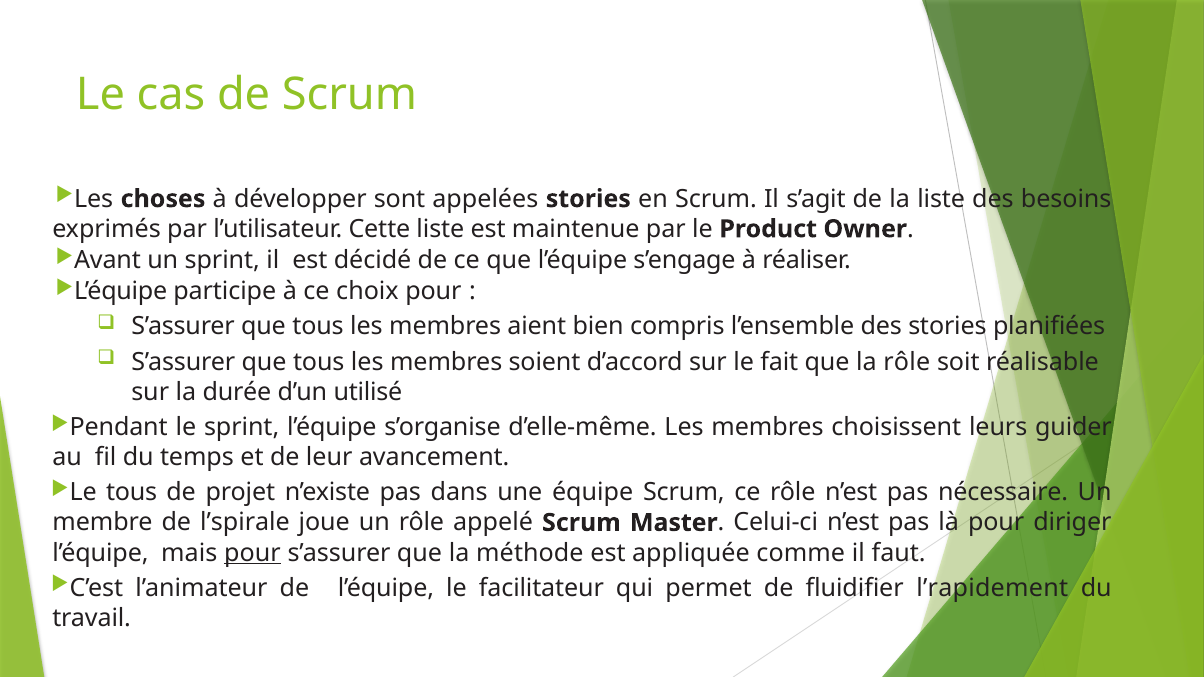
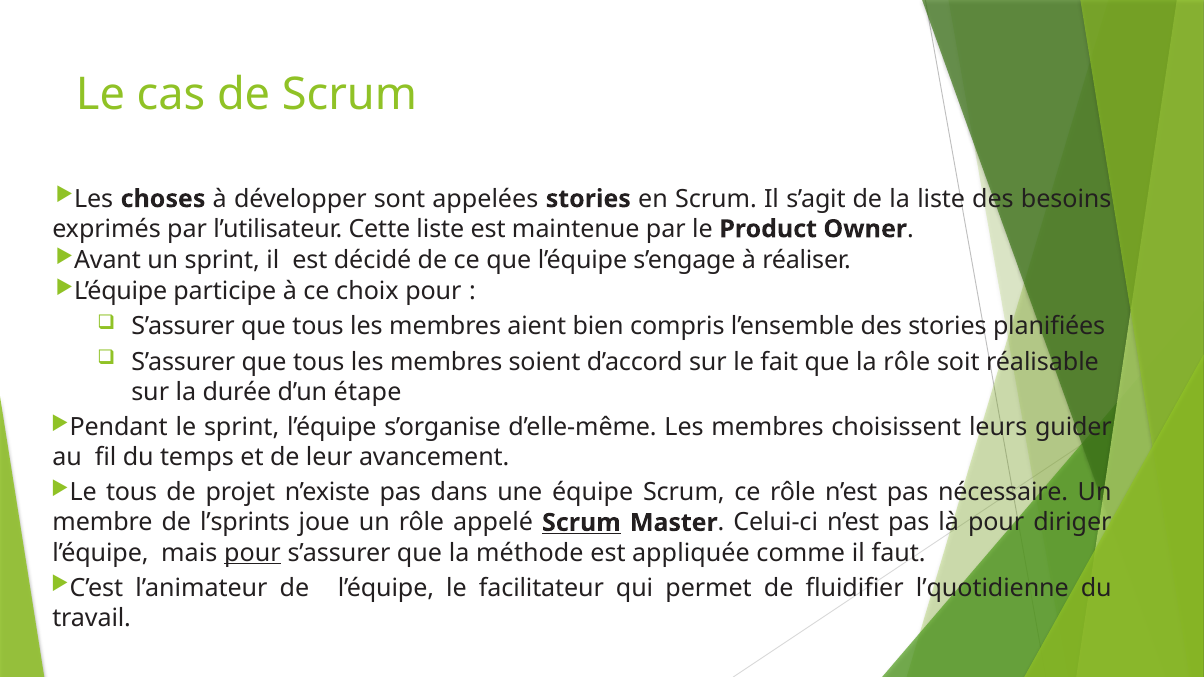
utilisé: utilisé -> étape
l’spirale: l’spirale -> l’sprints
Scrum at (581, 523) underline: none -> present
l’rapidement: l’rapidement -> l’quotidienne
